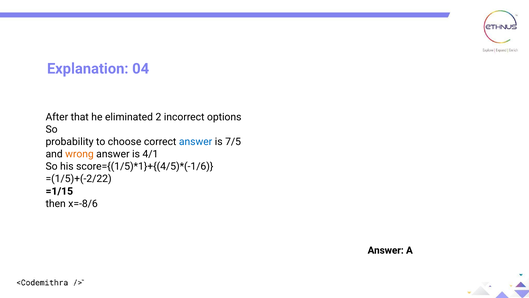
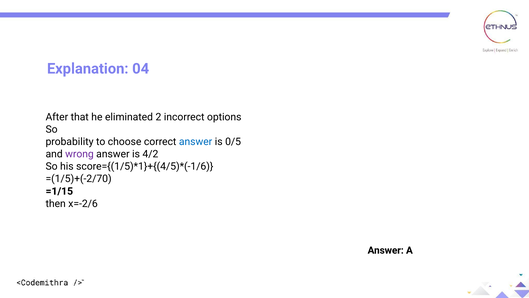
7/5: 7/5 -> 0/5
wrong colour: orange -> purple
4/1: 4/1 -> 4/2
=(1/5)+(-2/22: =(1/5)+(-2/22 -> =(1/5)+(-2/70
x=-8/6: x=-8/6 -> x=-2/6
